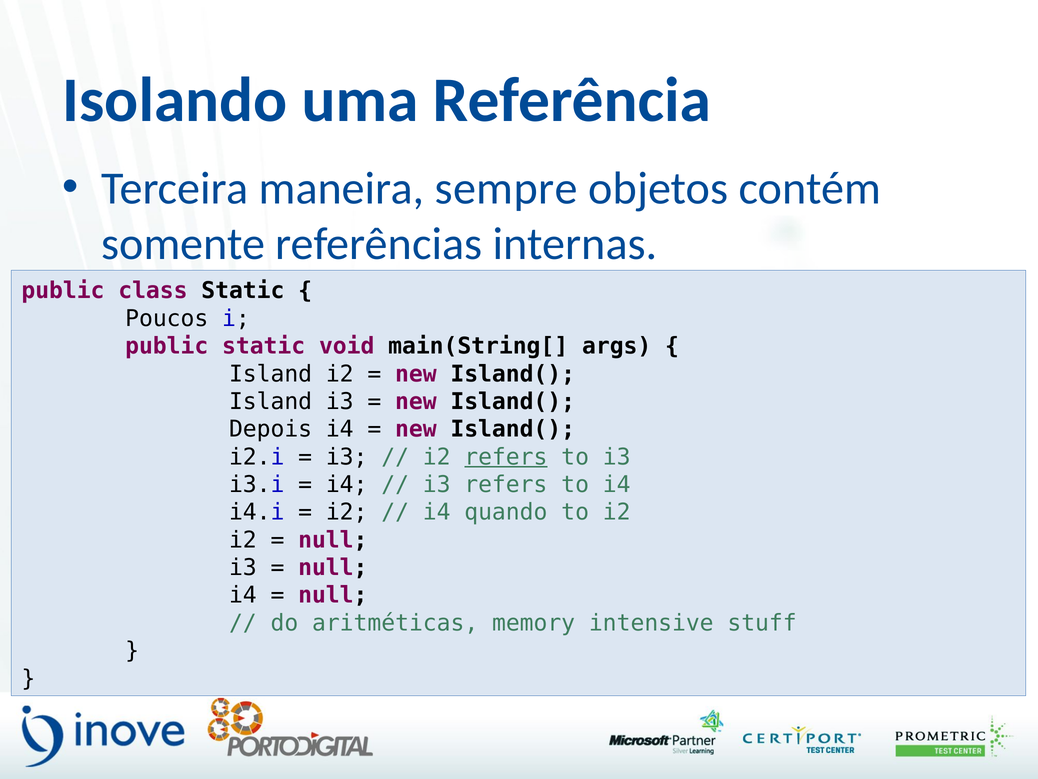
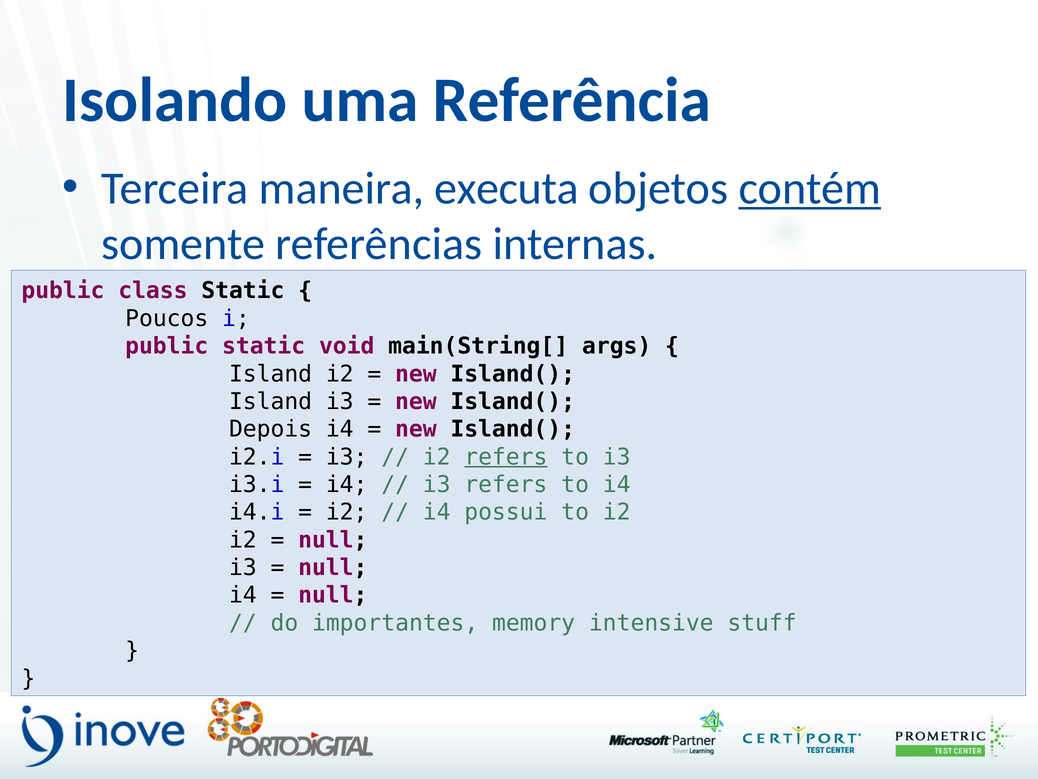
sempre: sempre -> executa
contém underline: none -> present
quando: quando -> possui
aritméticas: aritméticas -> importantes
